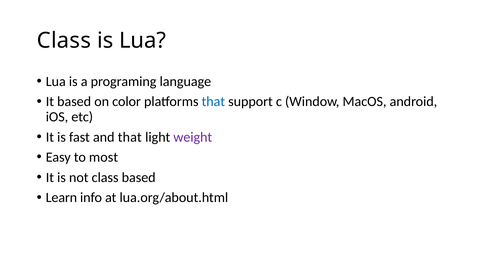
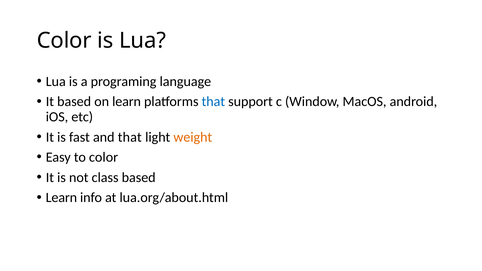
Class at (64, 40): Class -> Color
on color: color -> learn
weight colour: purple -> orange
to most: most -> color
